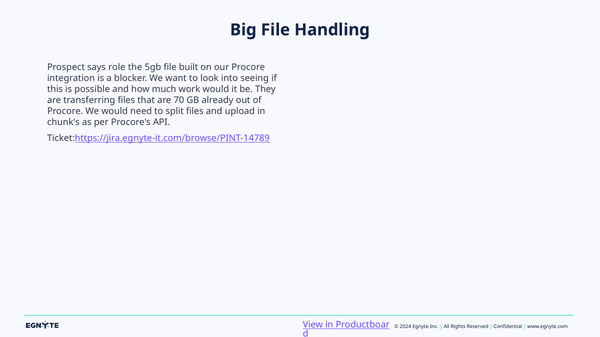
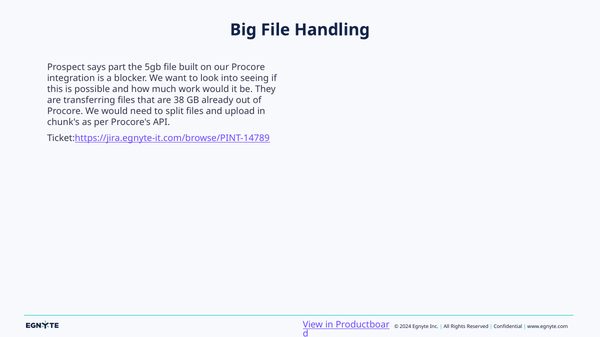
role: role -> part
70: 70 -> 38
